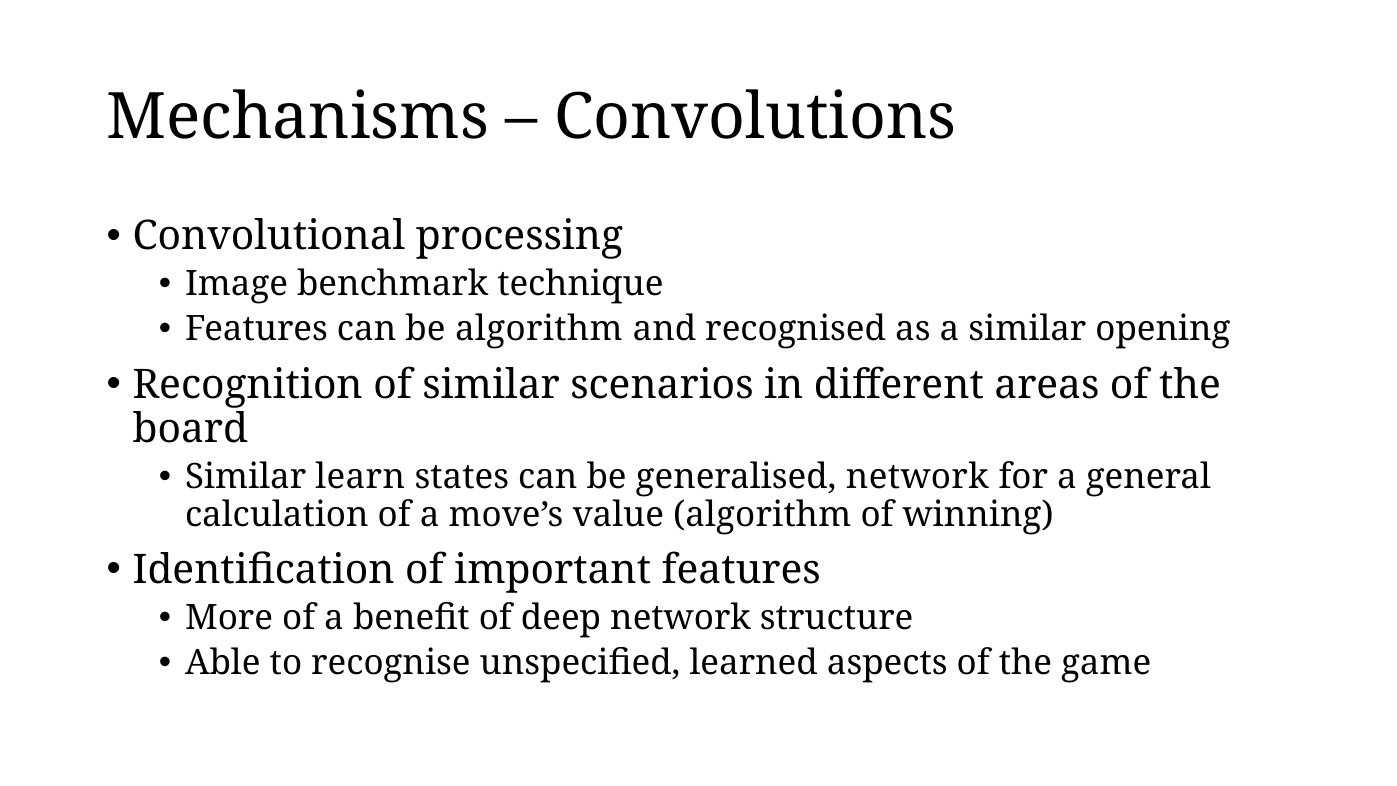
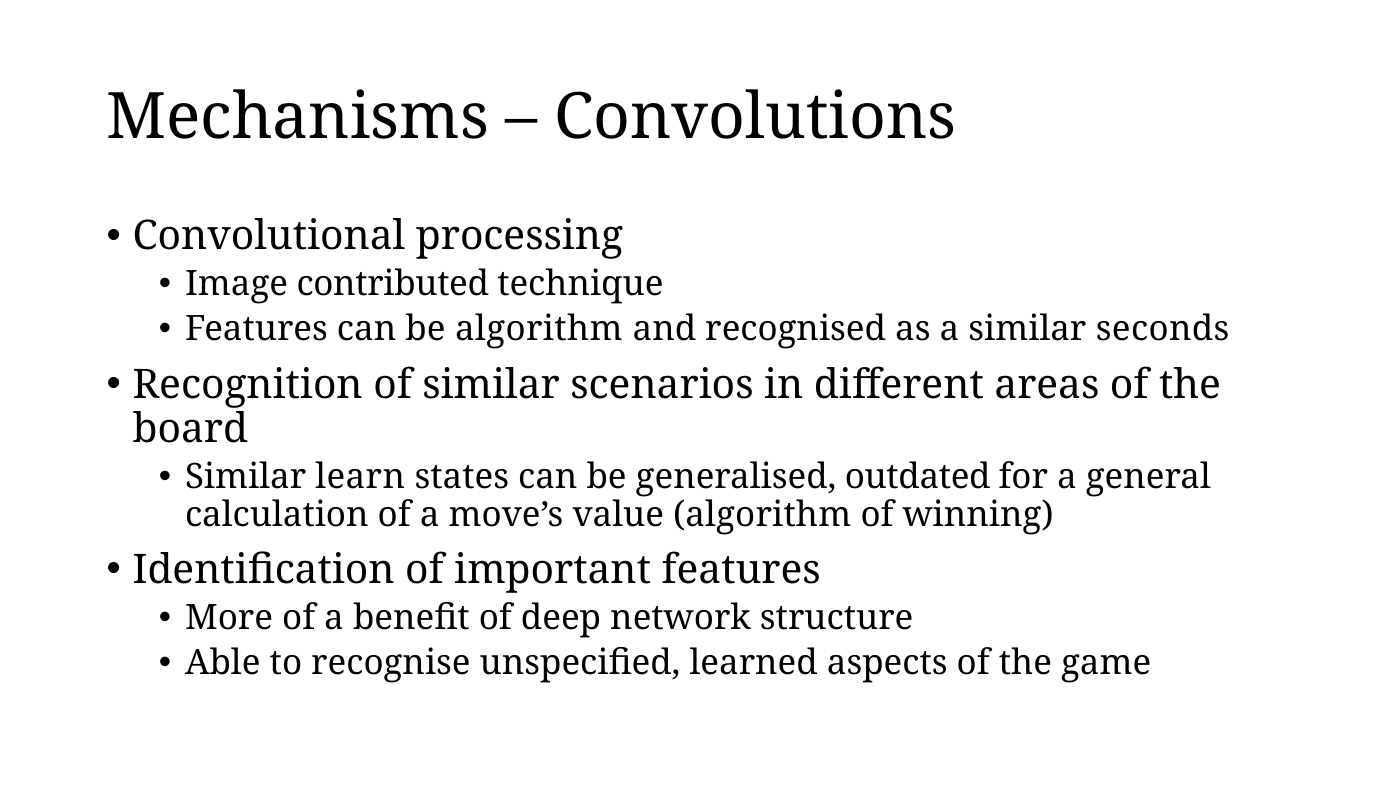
benchmark: benchmark -> contributed
opening: opening -> seconds
generalised network: network -> outdated
